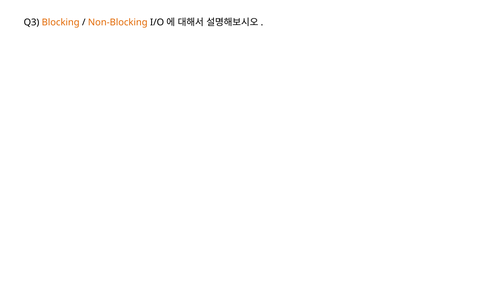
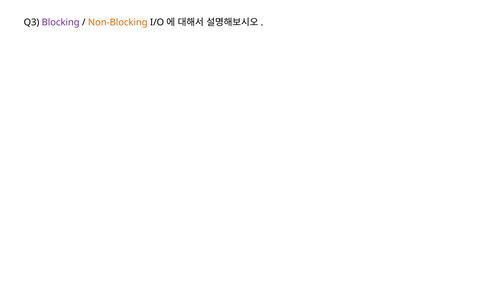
Blocking colour: orange -> purple
